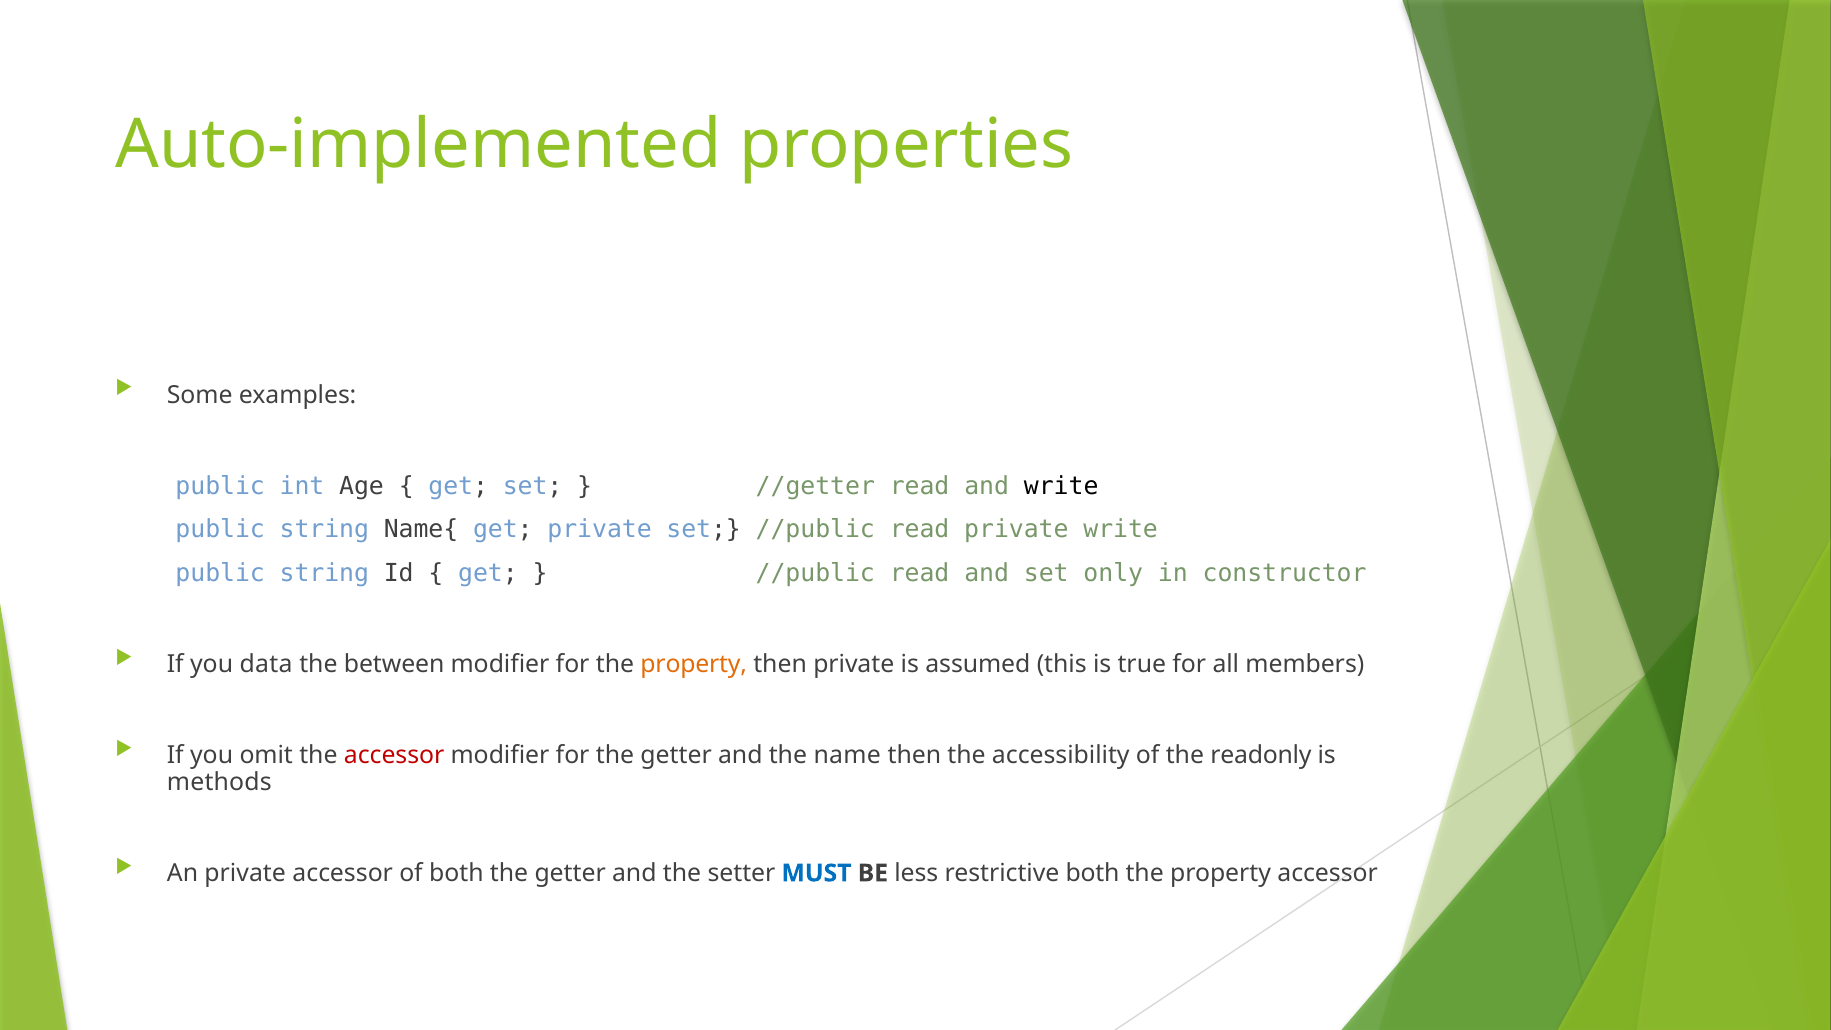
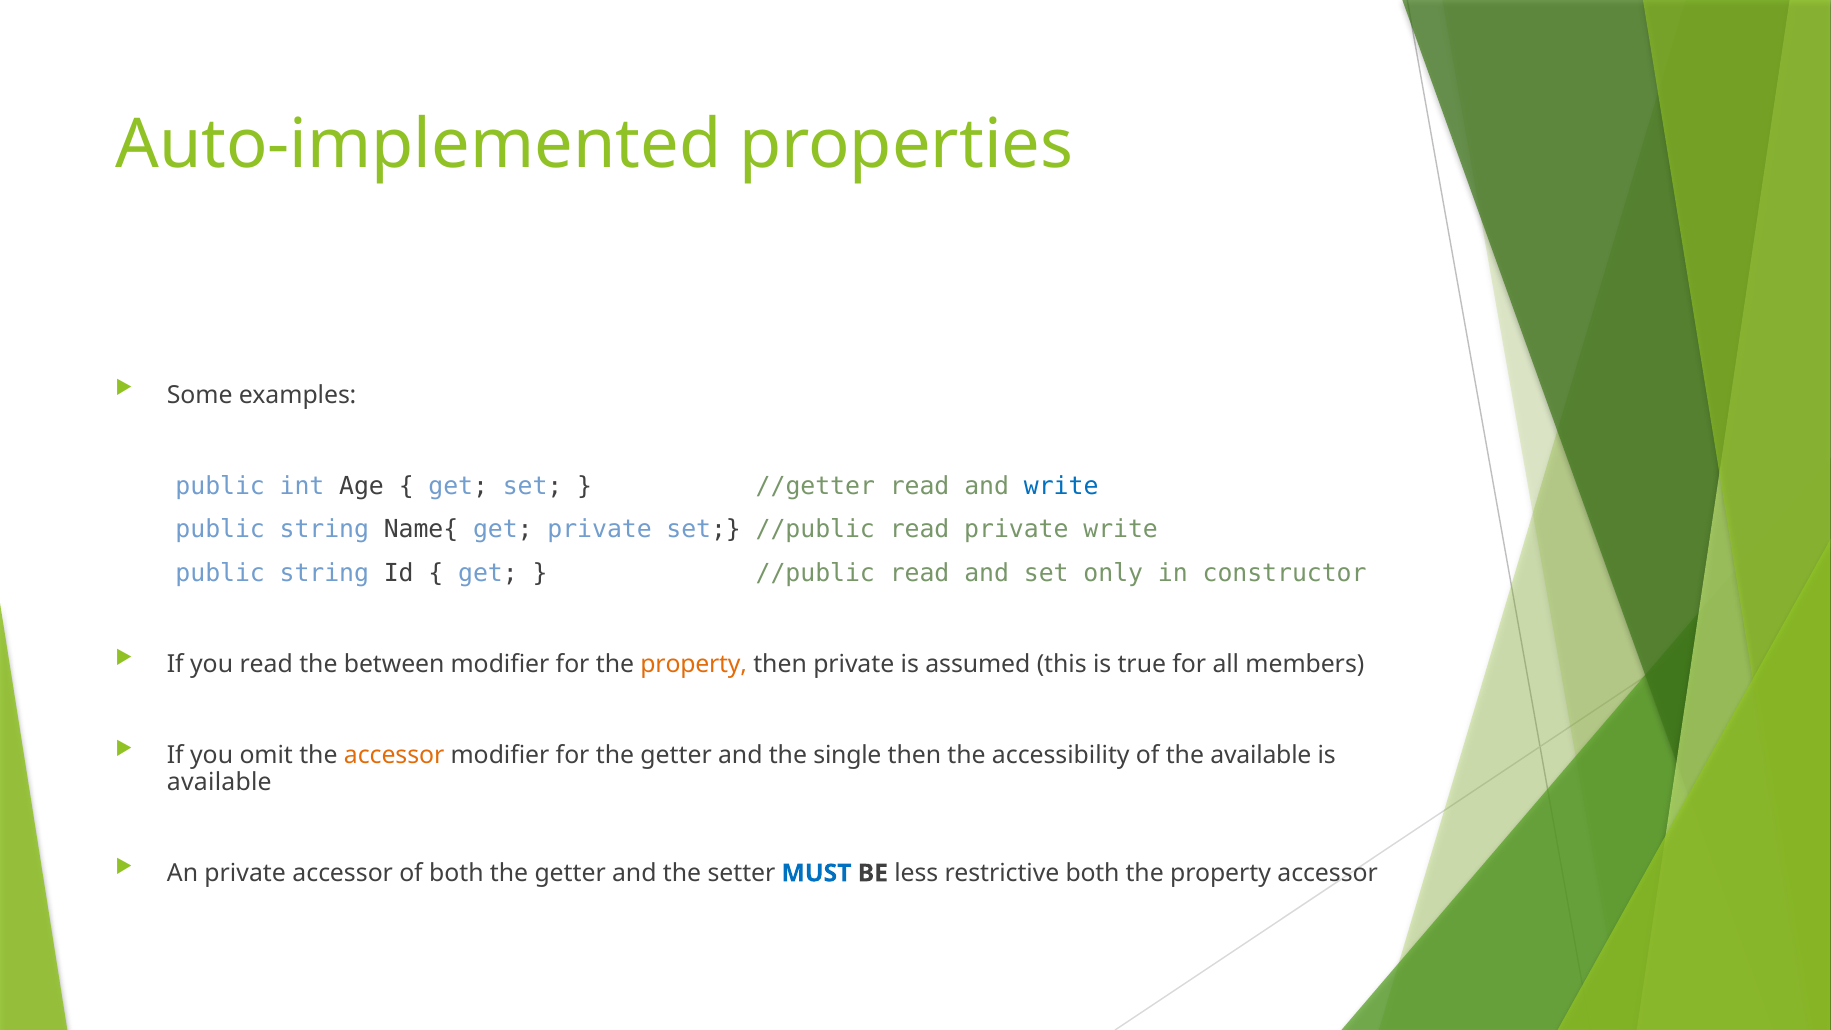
write at (1061, 486) colour: black -> blue
you data: data -> read
accessor at (394, 755) colour: red -> orange
name: name -> single
the readonly: readonly -> available
methods at (219, 782): methods -> available
